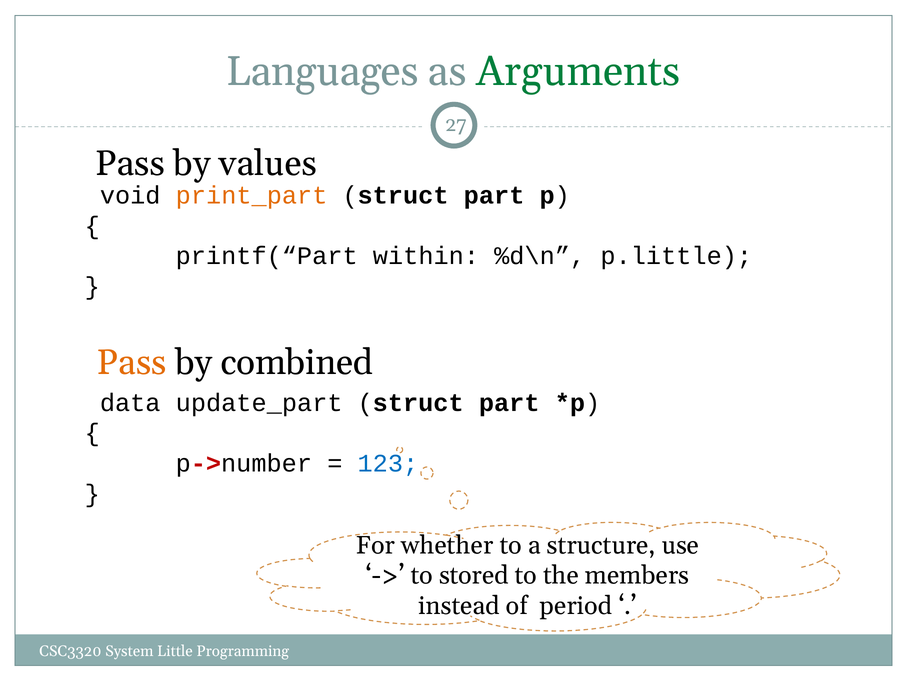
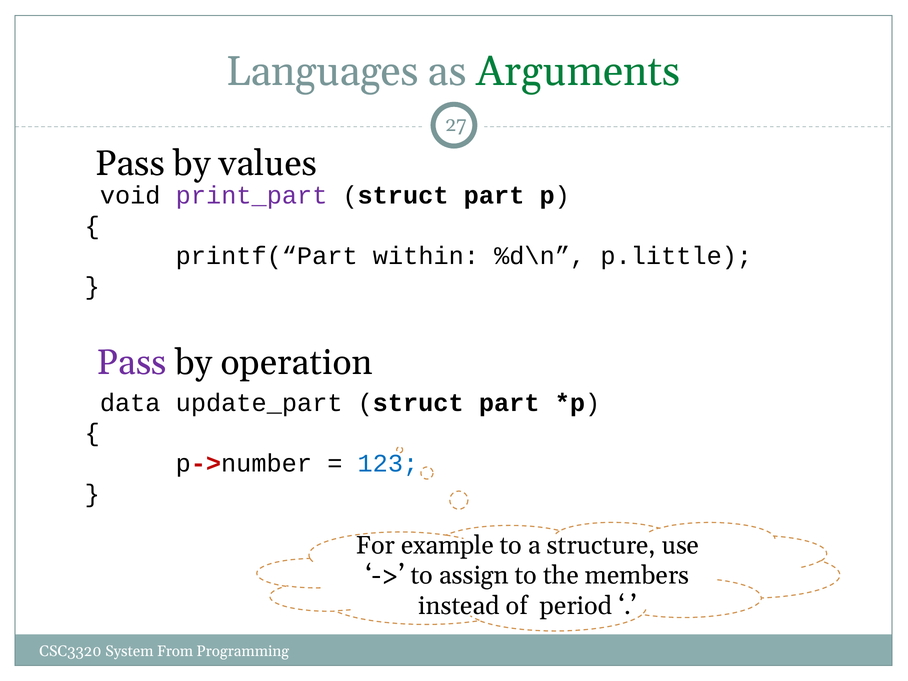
print_part colour: orange -> purple
Pass at (132, 363) colour: orange -> purple
combined: combined -> operation
whether: whether -> example
stored: stored -> assign
Little: Little -> From
